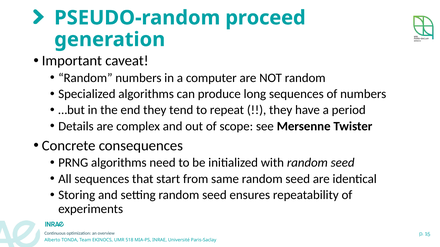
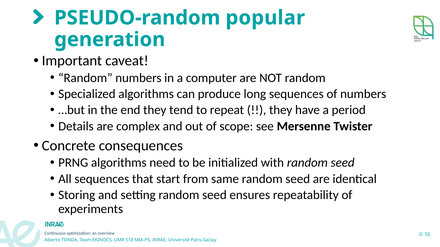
proceed: proceed -> popular
